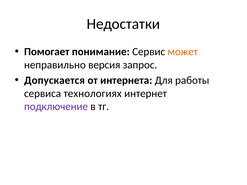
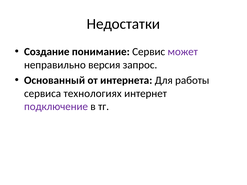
Помогает: Помогает -> Создание
может colour: orange -> purple
Допускается: Допускается -> Основанный
